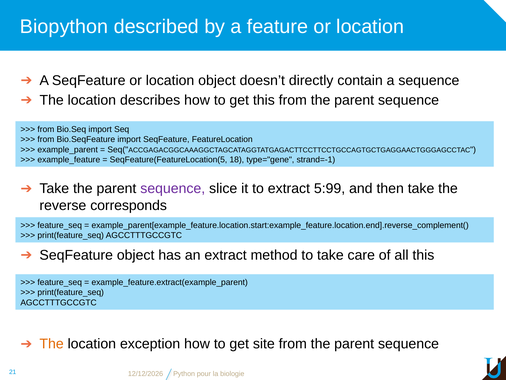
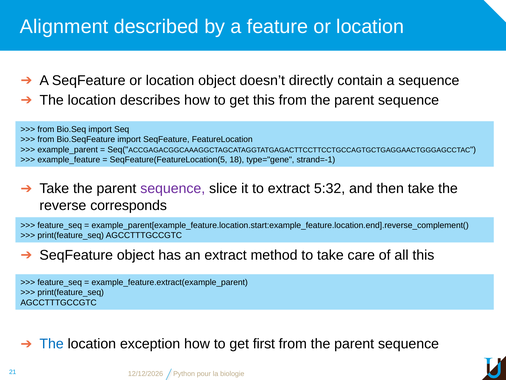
Biopython: Biopython -> Alignment
5:99: 5:99 -> 5:32
The at (52, 344) colour: orange -> blue
site: site -> first
